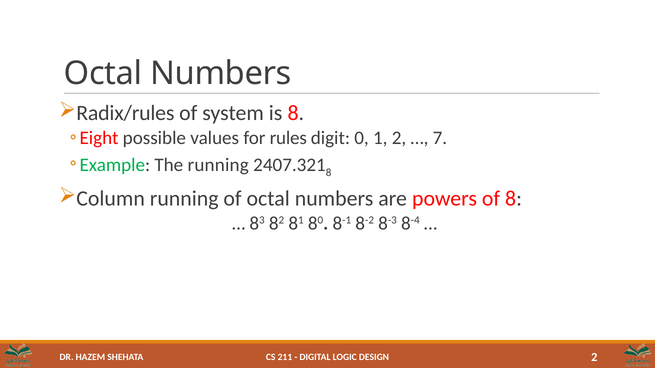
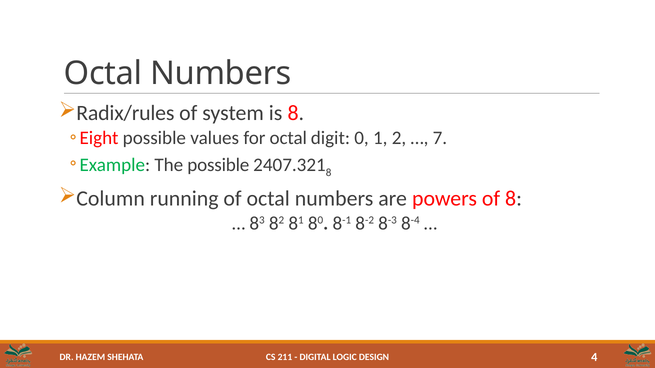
for rules: rules -> octal
The running: running -> possible
DESIGN 2: 2 -> 4
